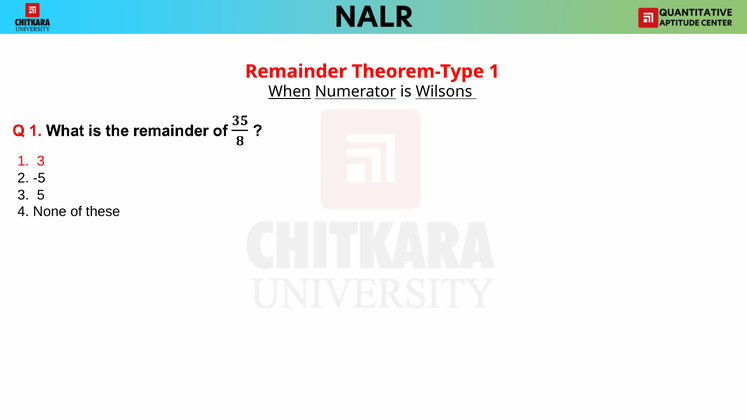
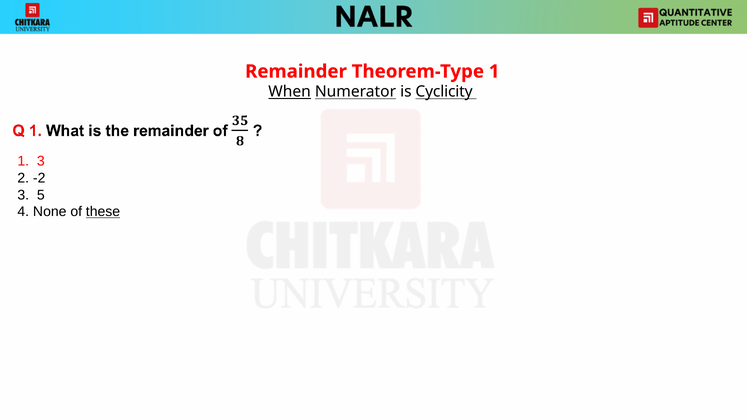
Wilsons: Wilsons -> Cyclicity
-5: -5 -> -2
these underline: none -> present
